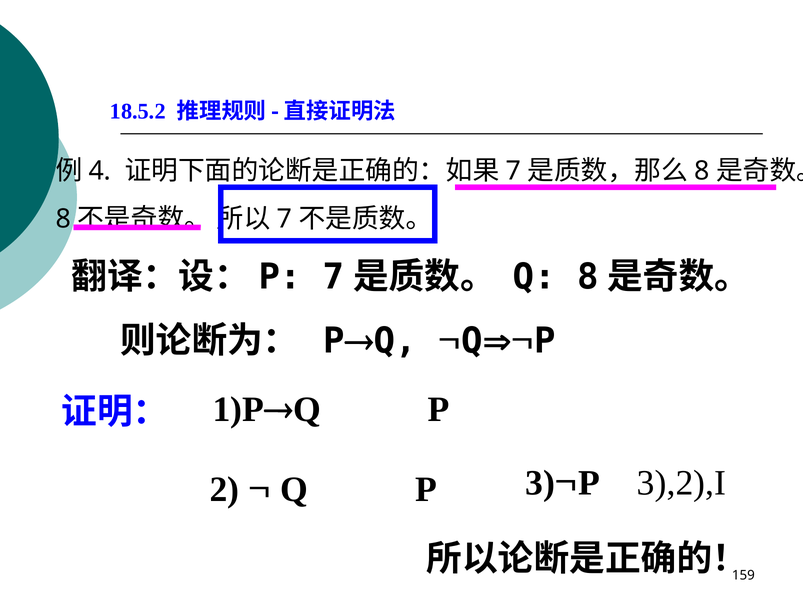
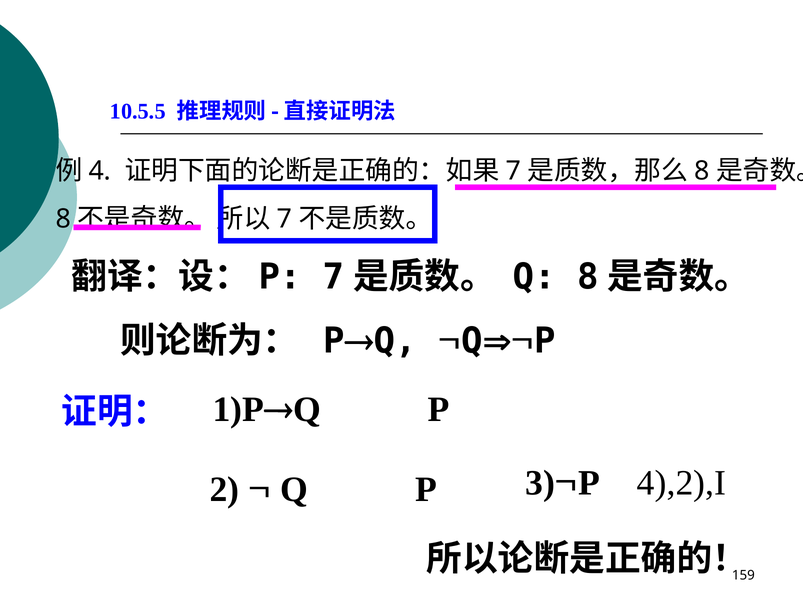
18.5.2: 18.5.2 -> 10.5.5
3),2),I: 3),2),I -> 4),2),I
